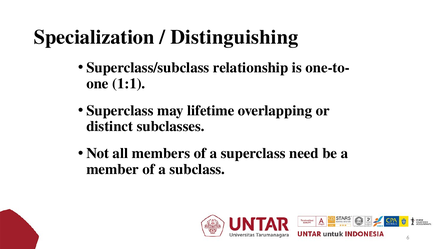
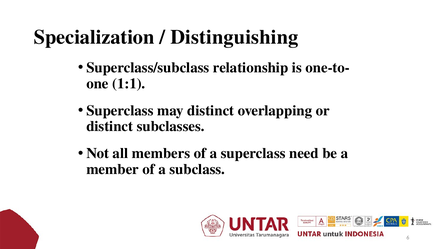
may lifetime: lifetime -> distinct
